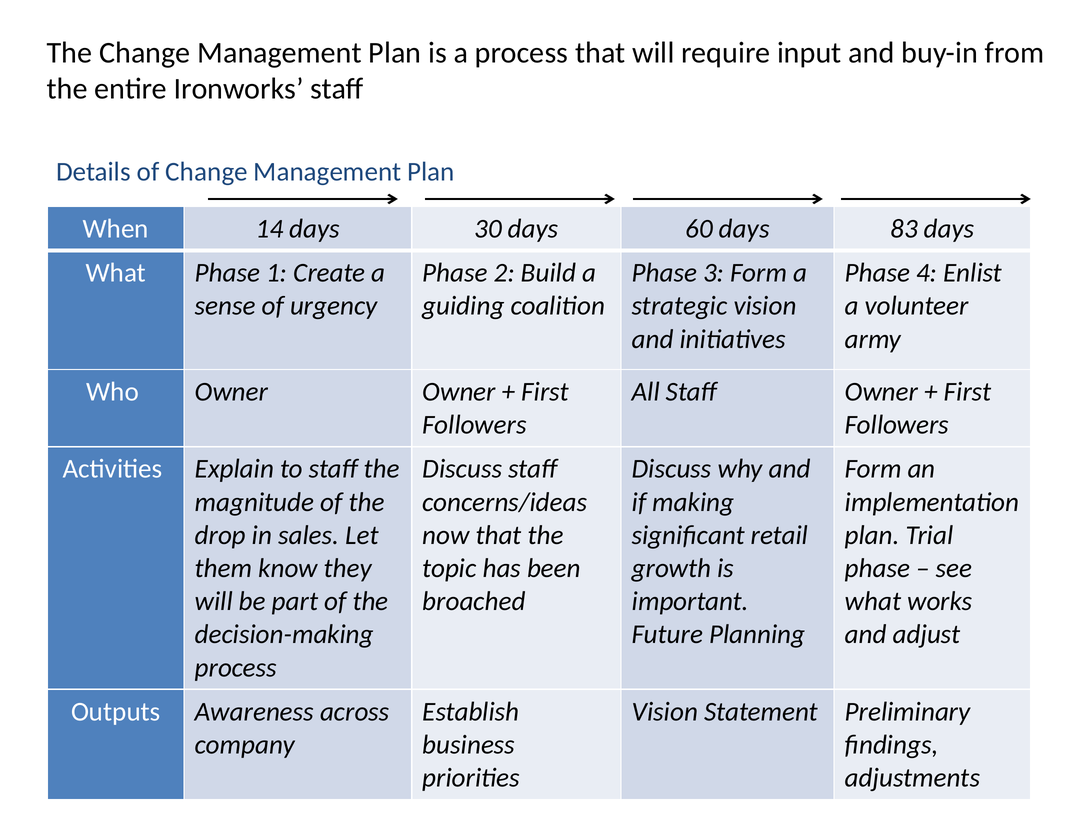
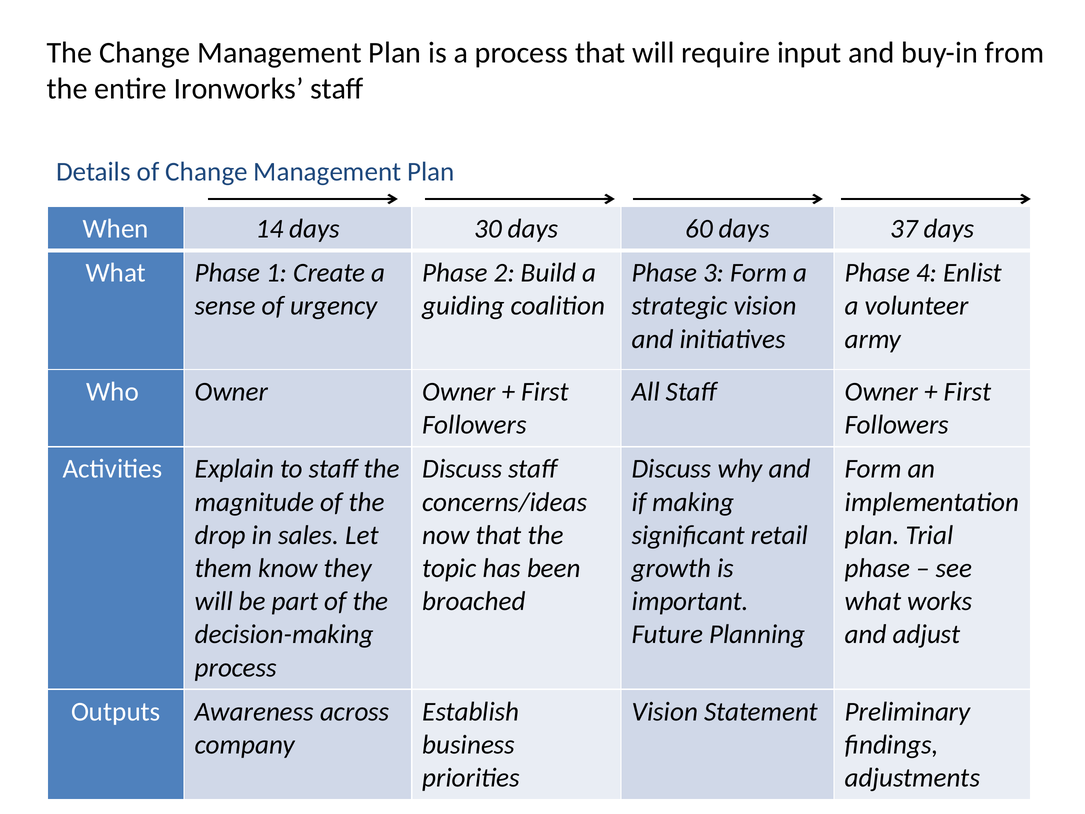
83: 83 -> 37
